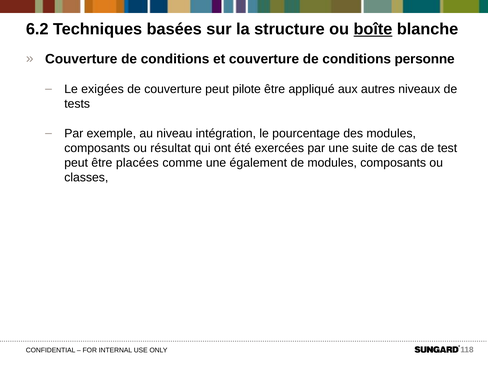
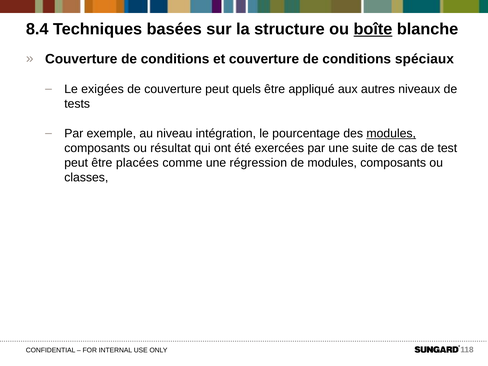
6.2: 6.2 -> 8.4
personne: personne -> spéciaux
pilote: pilote -> quels
modules at (391, 133) underline: none -> present
également: également -> régression
